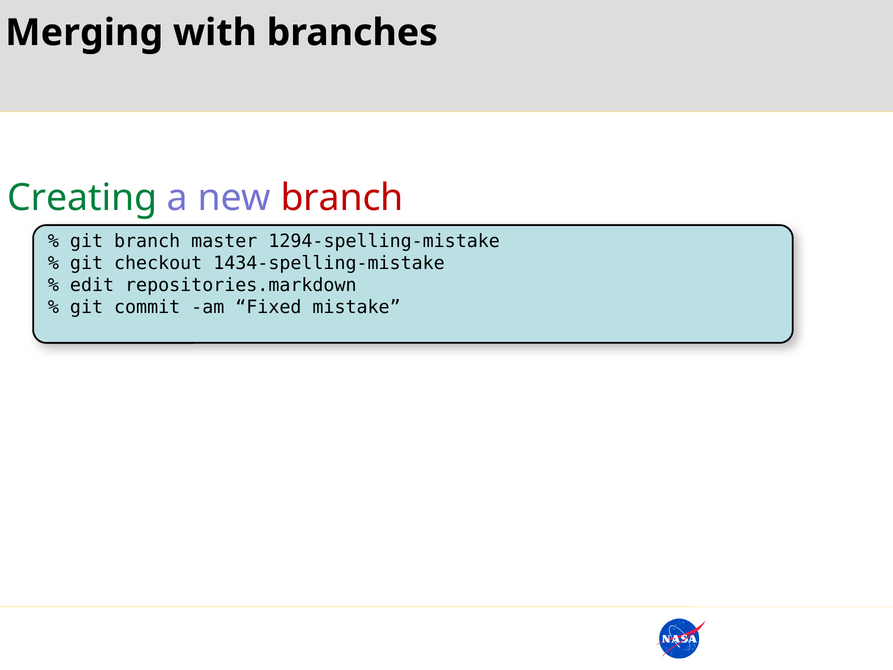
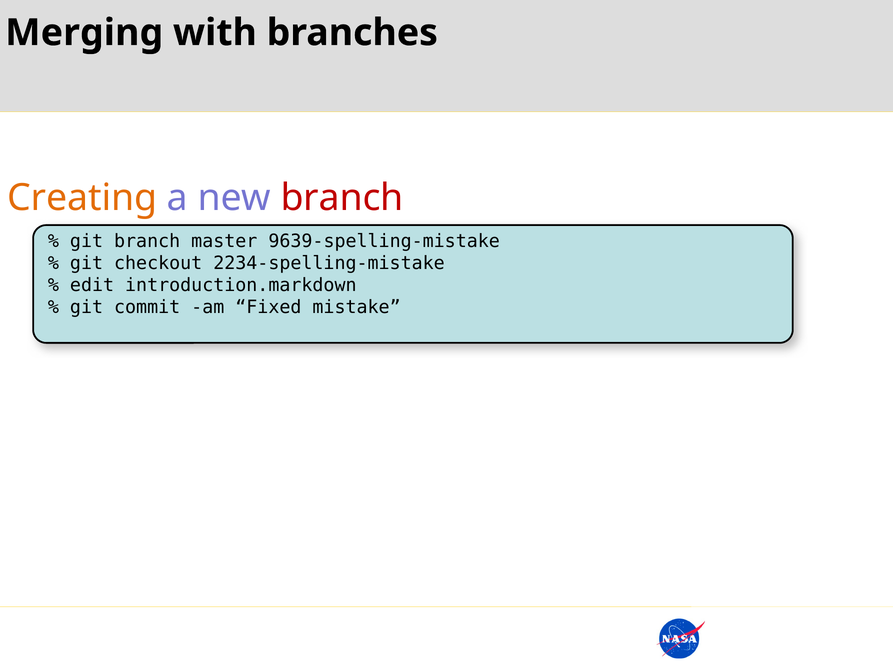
Creating colour: green -> orange
1294-spelling-mistake: 1294-spelling-mistake -> 9639-spelling-mistake
1434-spelling-mistake: 1434-spelling-mistake -> 2234-spelling-mistake
repositories.markdown: repositories.markdown -> introduction.markdown
